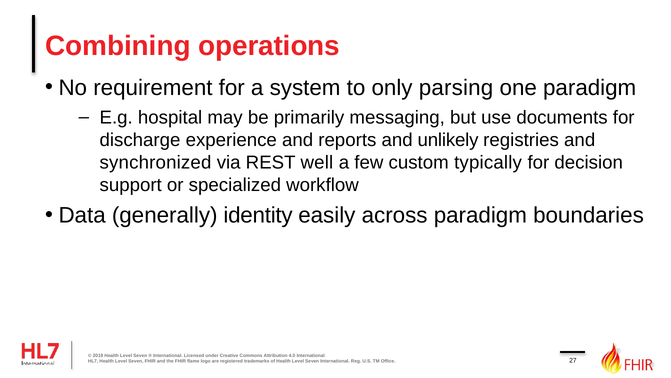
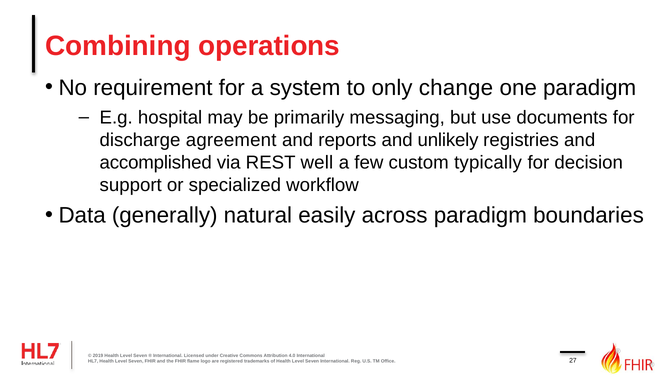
parsing: parsing -> change
experience: experience -> agreement
synchronized: synchronized -> accomplished
identity: identity -> natural
